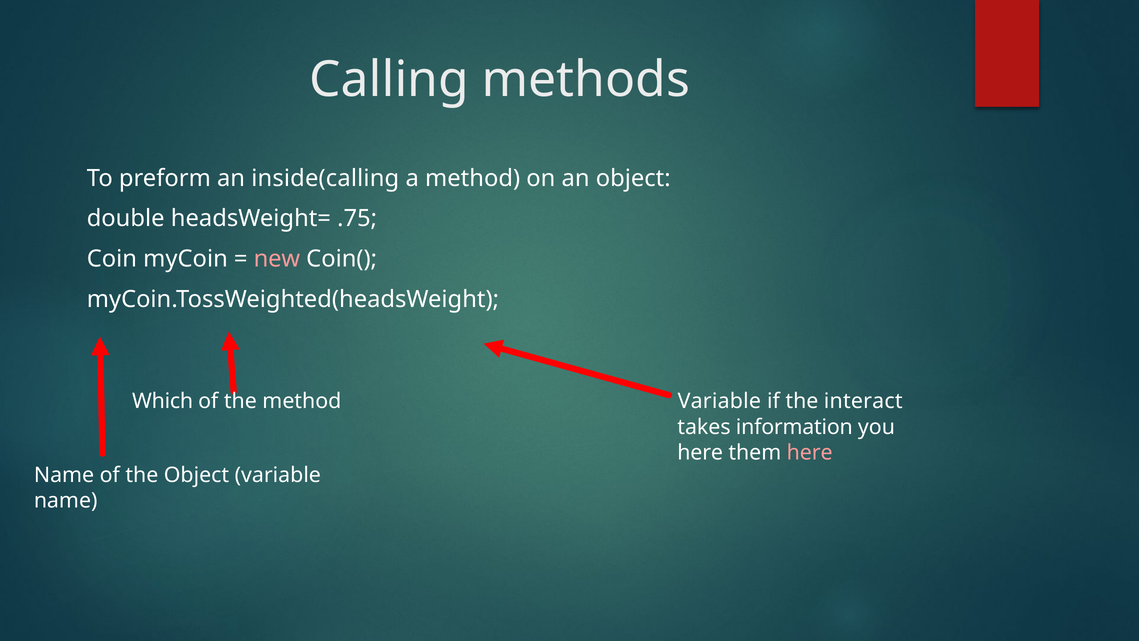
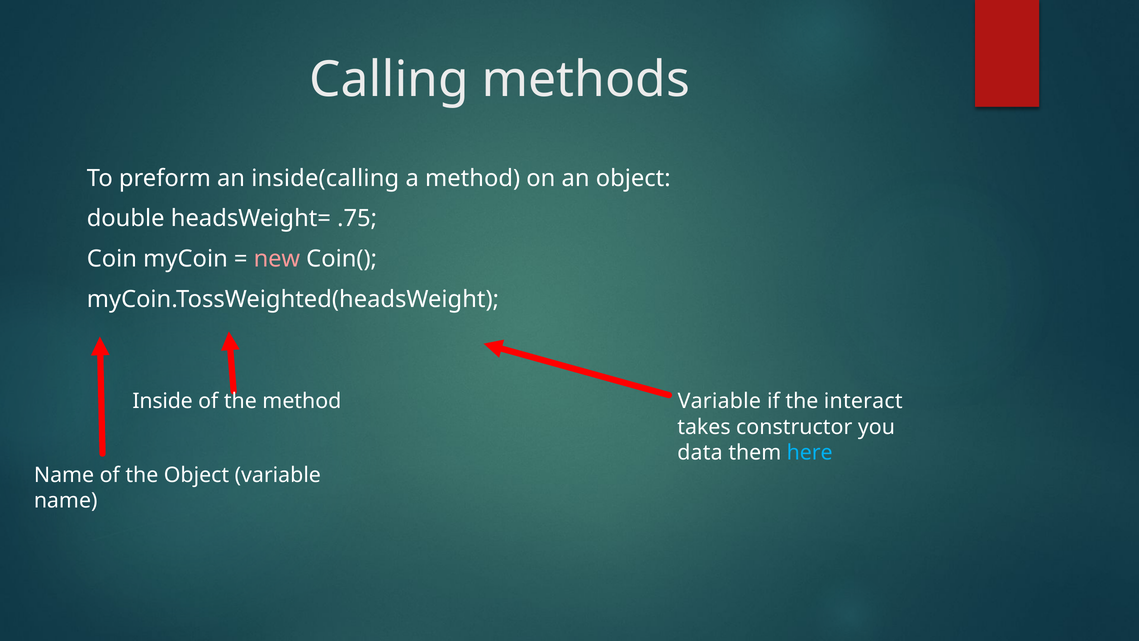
Which: Which -> Inside
information: information -> constructor
here at (700, 452): here -> data
here at (810, 452) colour: pink -> light blue
